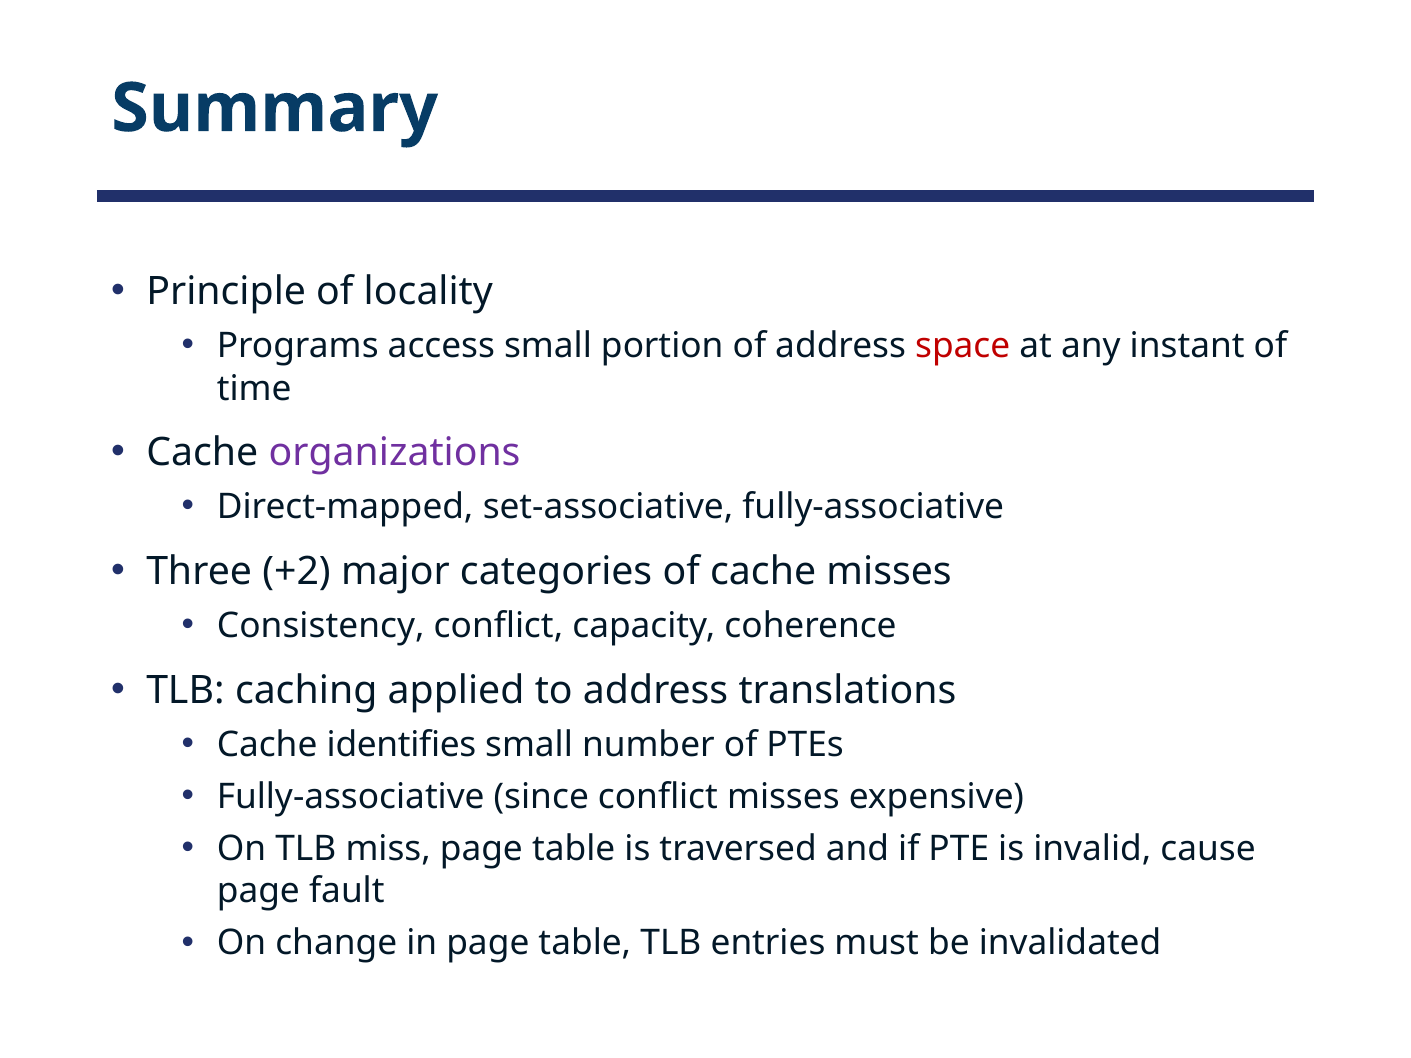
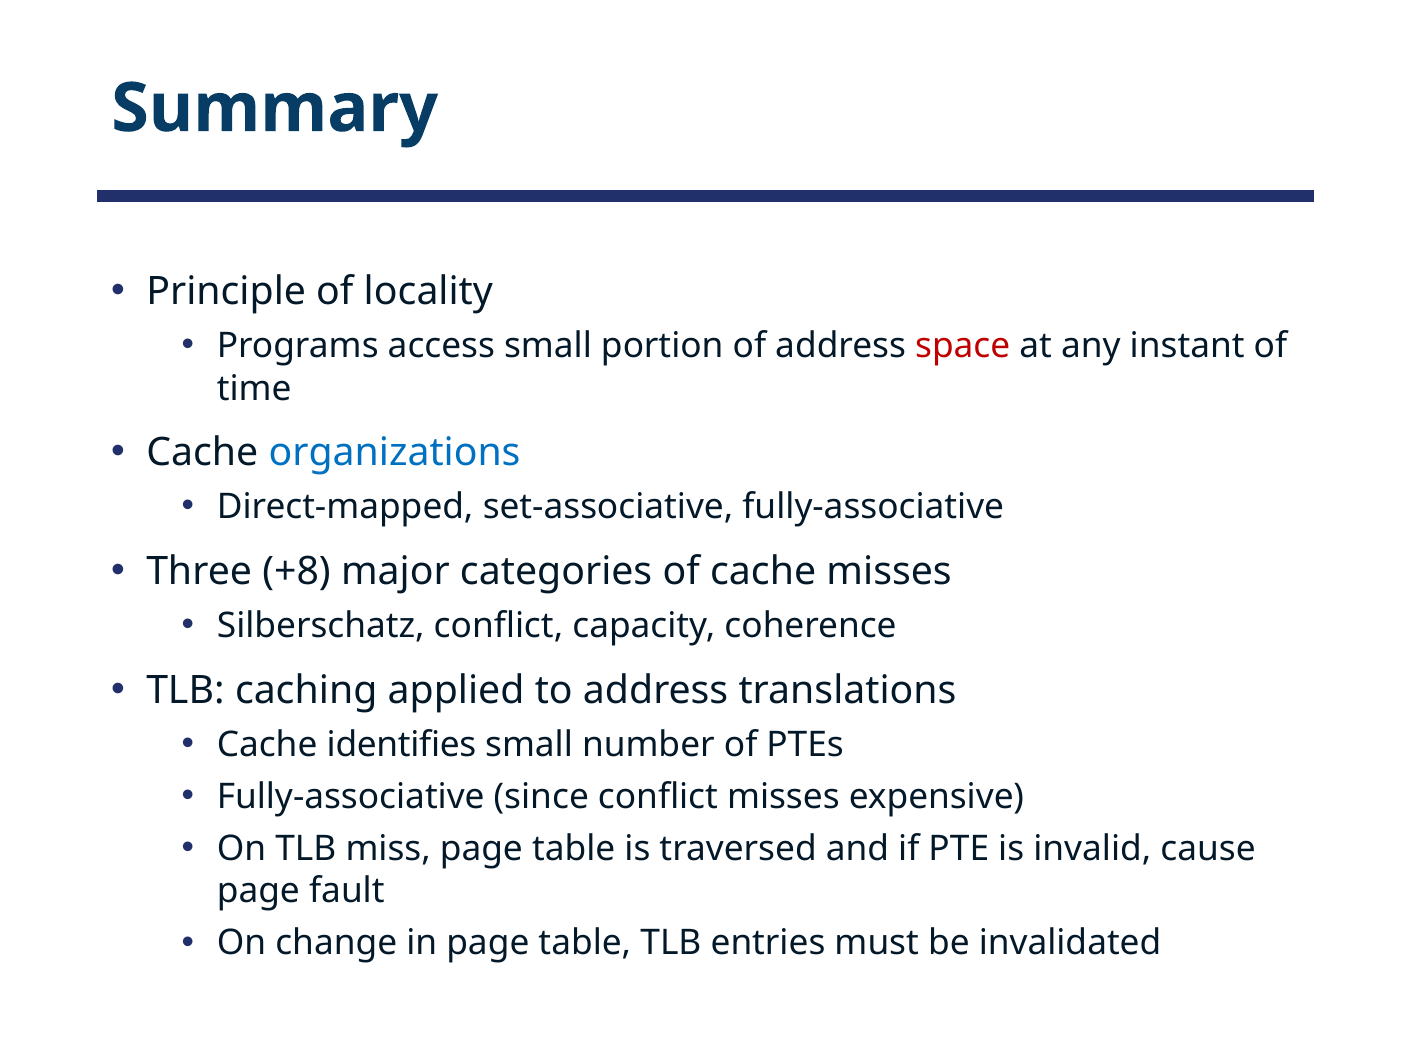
organizations colour: purple -> blue
+2: +2 -> +8
Consistency: Consistency -> Silberschatz
